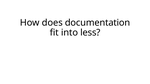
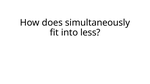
documentation: documentation -> simultaneously
